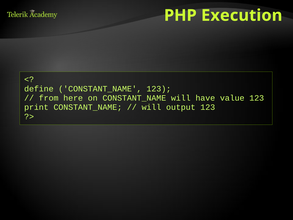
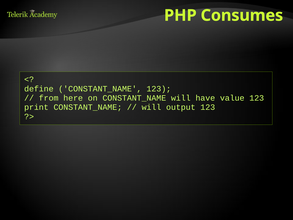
Execution: Execution -> Consumes
